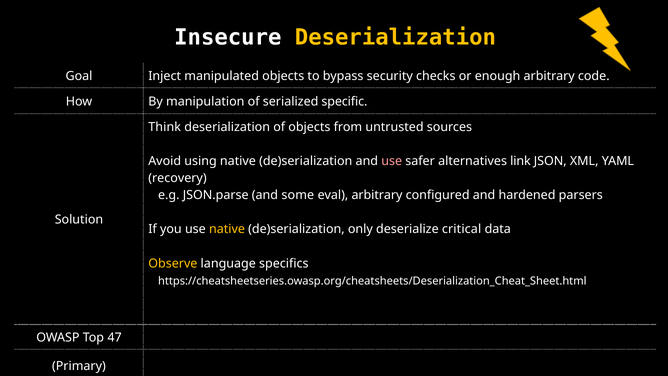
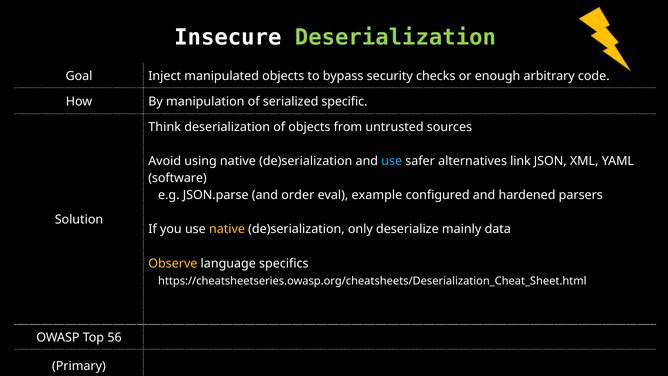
Deserialization at (395, 37) colour: yellow -> light green
use at (392, 161) colour: pink -> light blue
recovery: recovery -> software
some: some -> order
eval arbitrary: arbitrary -> example
critical: critical -> mainly
47: 47 -> 56
